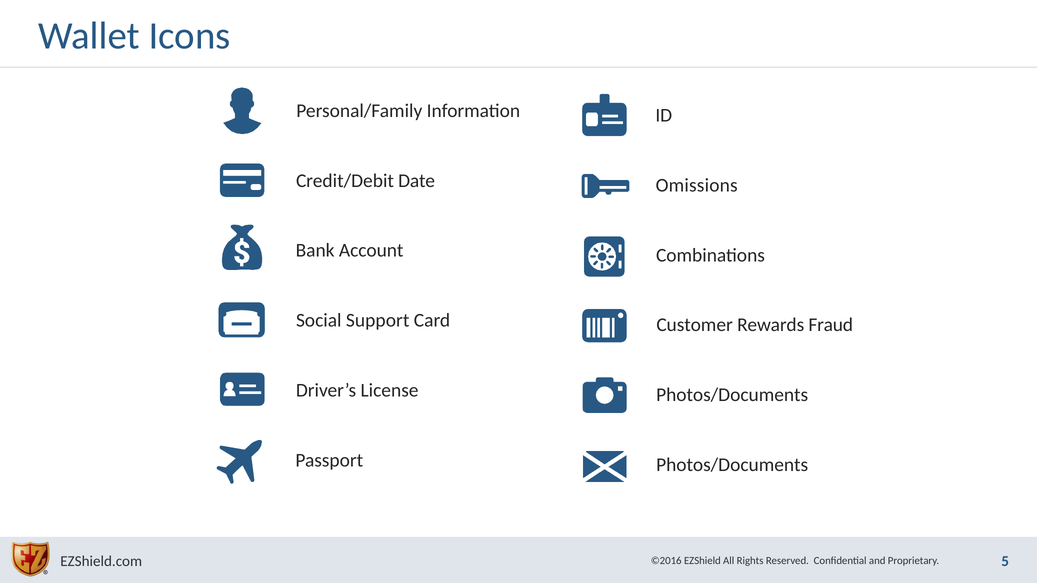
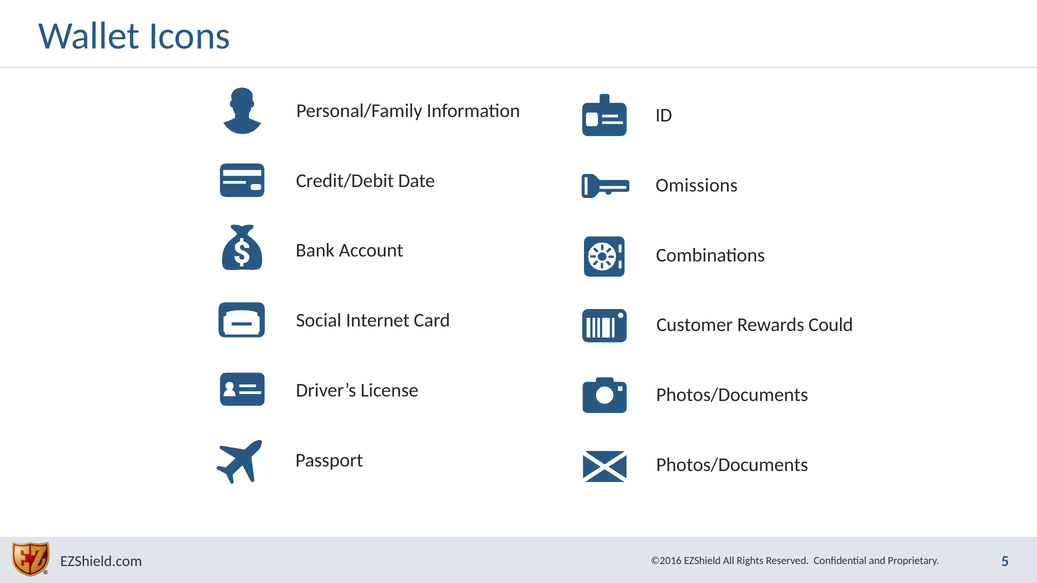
Support: Support -> Internet
Fraud: Fraud -> Could
